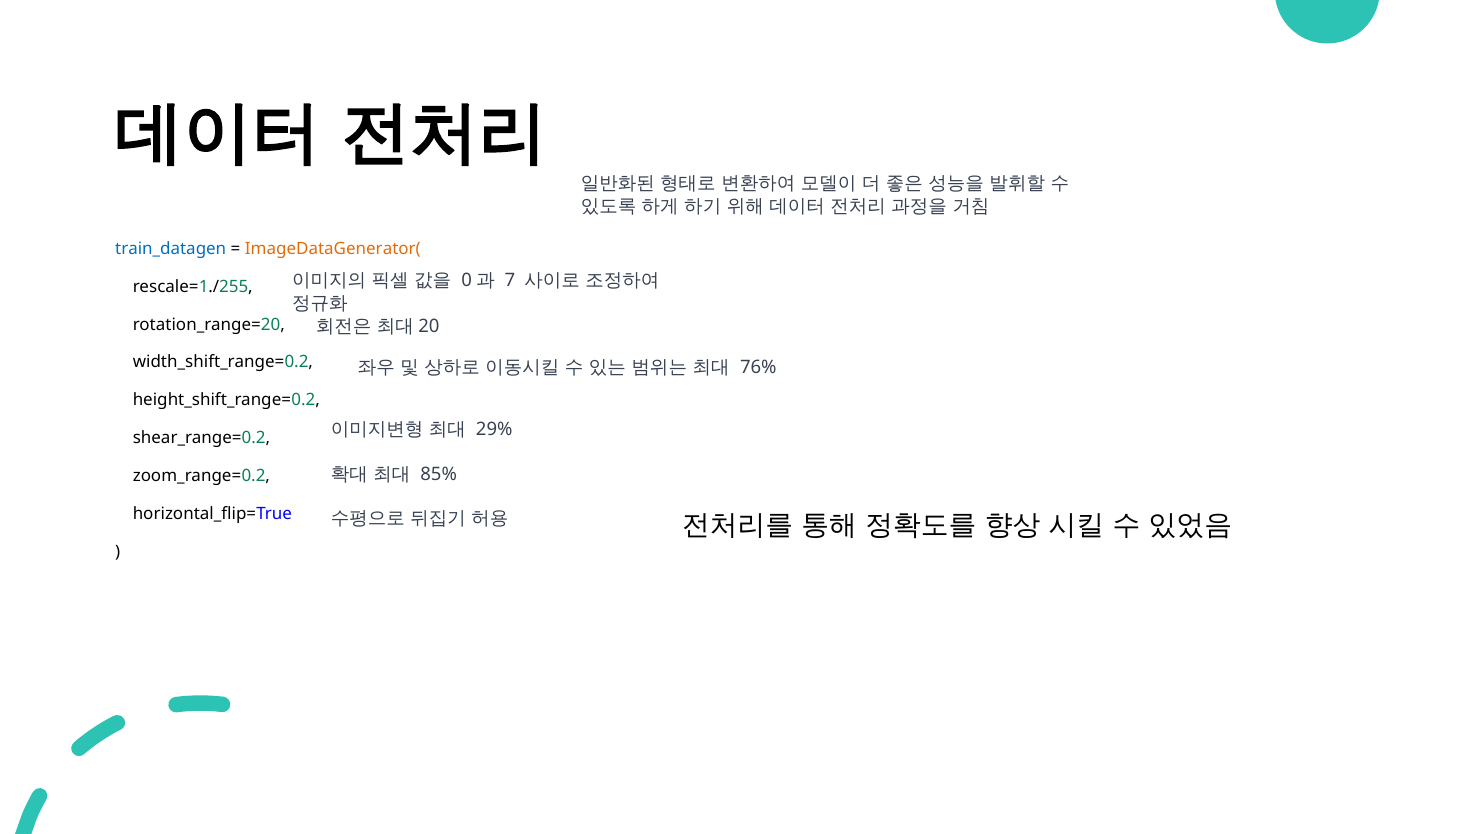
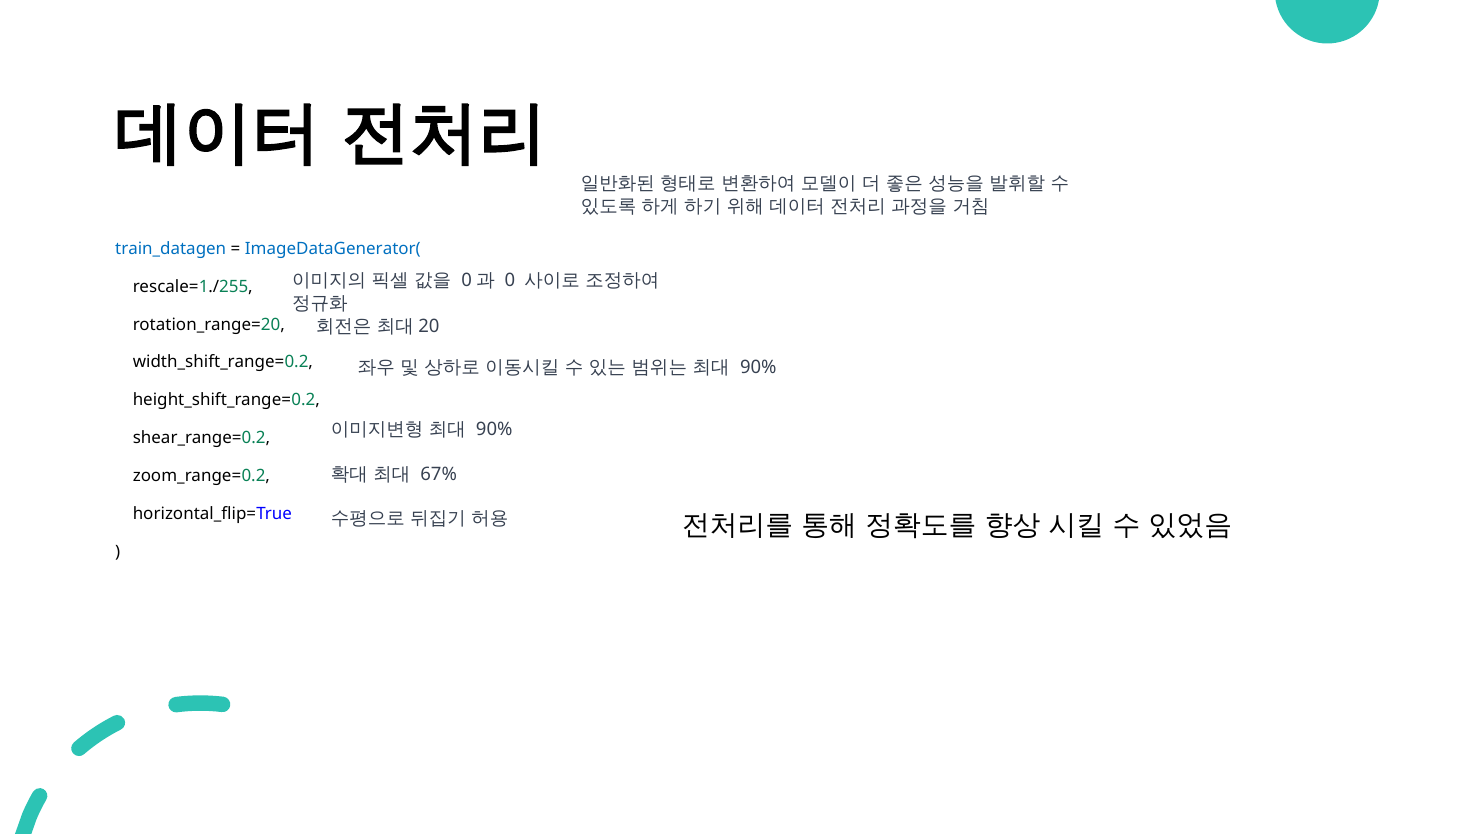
ImageDataGenerator( colour: orange -> blue
7: 7 -> 0
76% at (758, 367): 76% -> 90%
29% at (494, 429): 29% -> 90%
85%: 85% -> 67%
